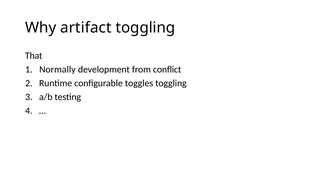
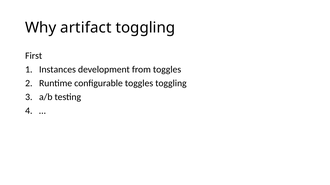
That: That -> First
Normally: Normally -> Instances
from conflict: conflict -> toggles
